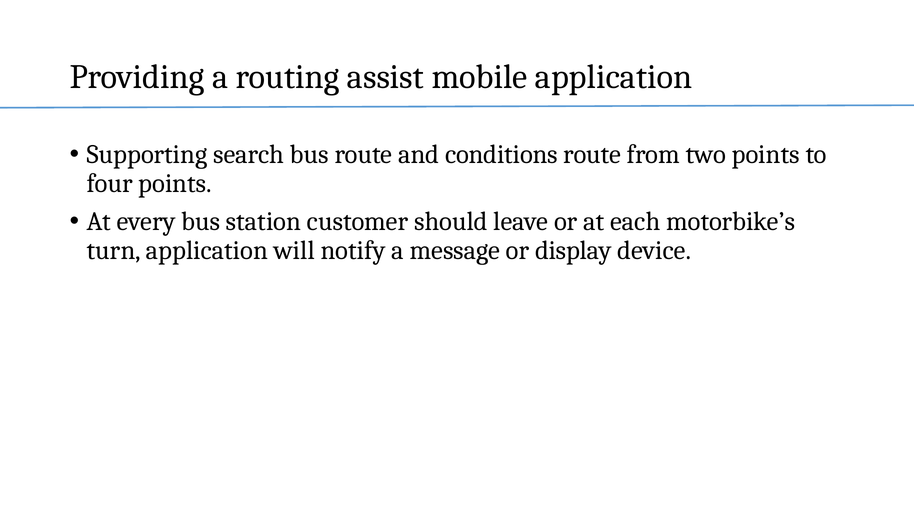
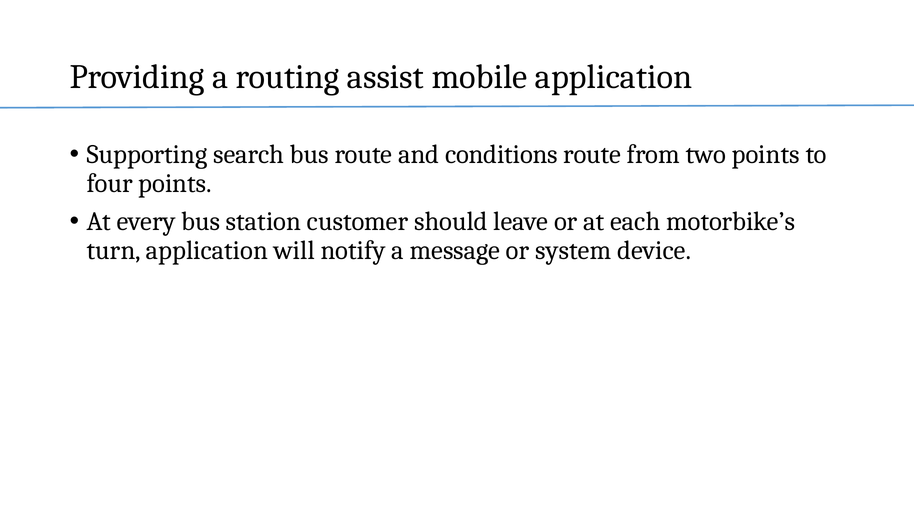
display: display -> system
